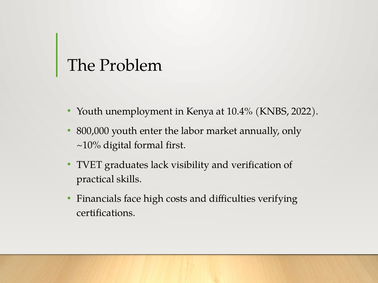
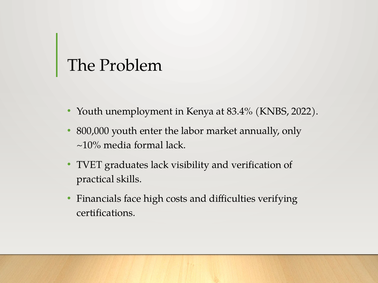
10.4%: 10.4% -> 83.4%
digital: digital -> media
formal first: first -> lack
